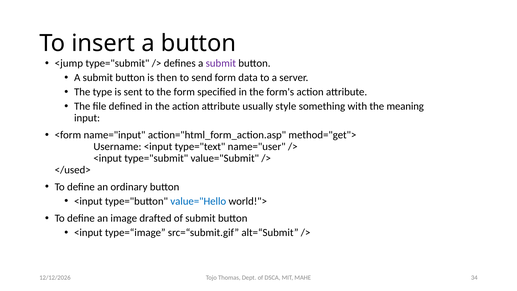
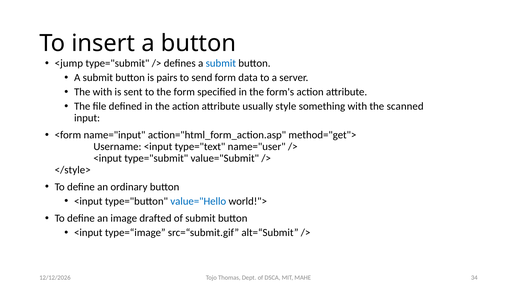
submit at (221, 63) colour: purple -> blue
then: then -> pairs
The type: type -> with
meaning: meaning -> scanned
</used>: </used> -> </style>
